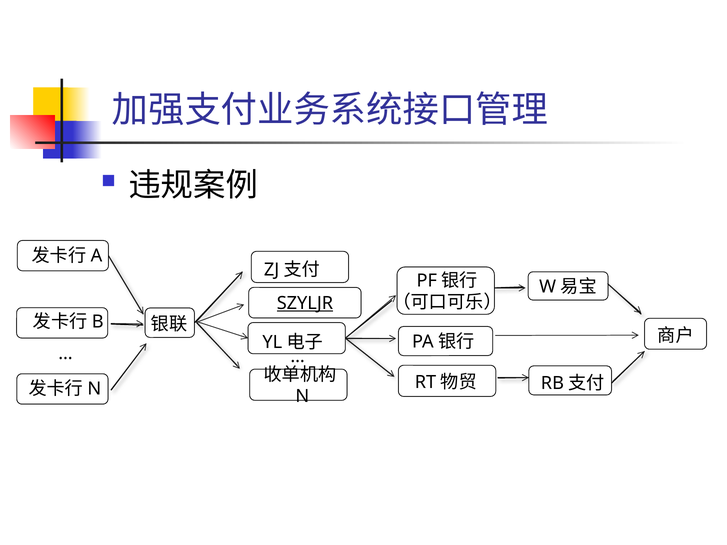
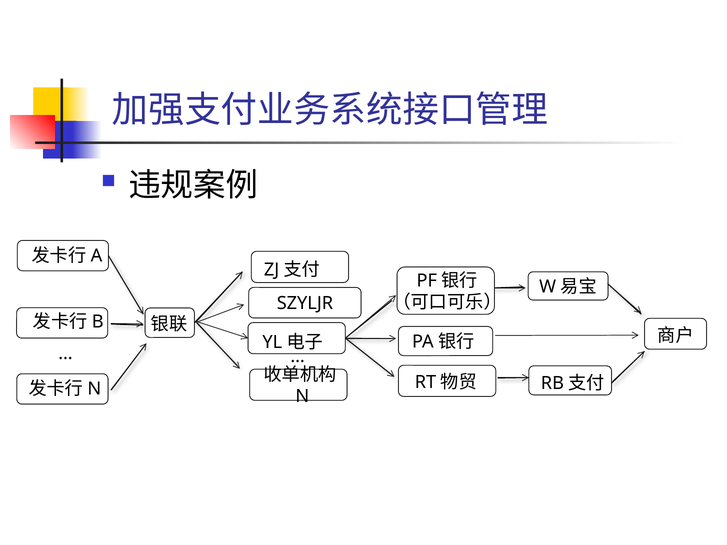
SZYLJR underline: present -> none
